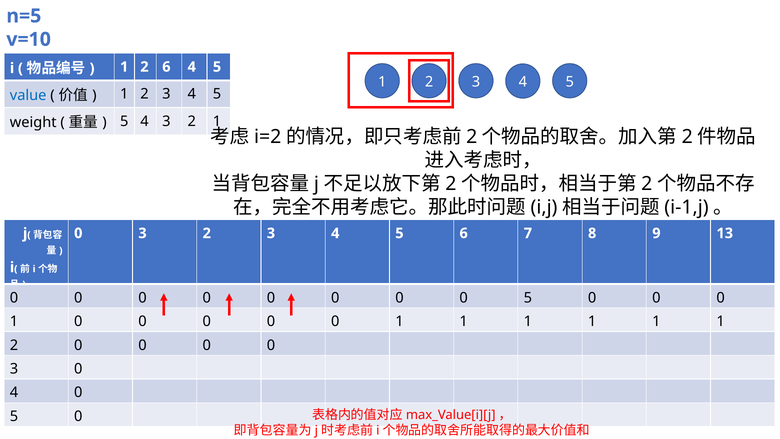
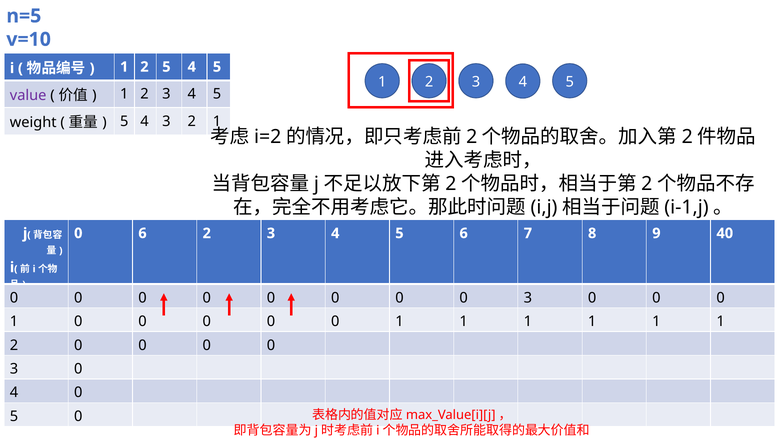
2 6: 6 -> 5
value colour: blue -> purple
3 at (143, 233): 3 -> 6
13: 13 -> 40
5 at (528, 298): 5 -> 3
